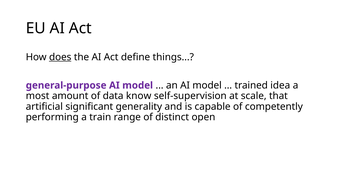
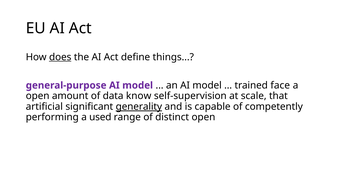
idea: idea -> face
most at (38, 96): most -> open
generality underline: none -> present
train: train -> used
